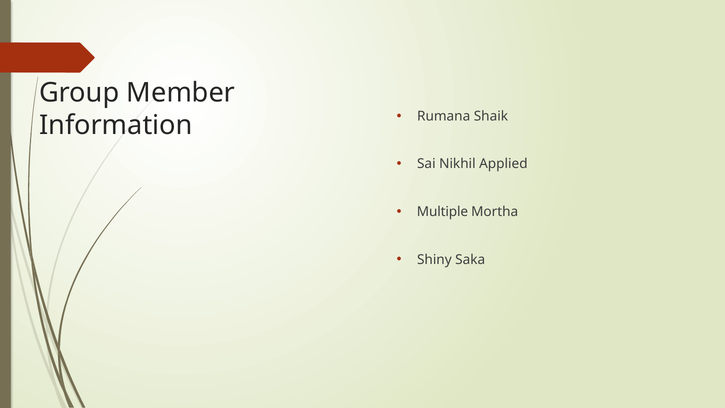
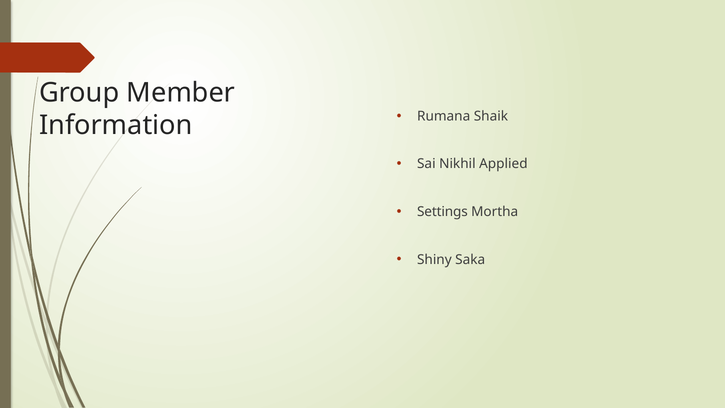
Multiple: Multiple -> Settings
